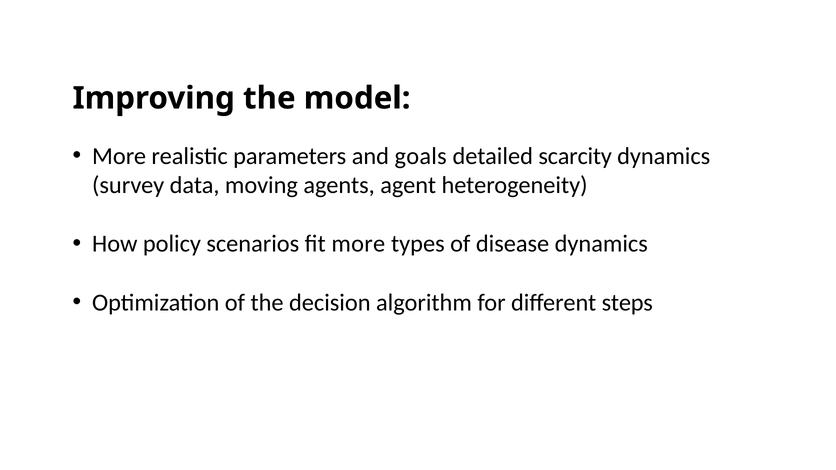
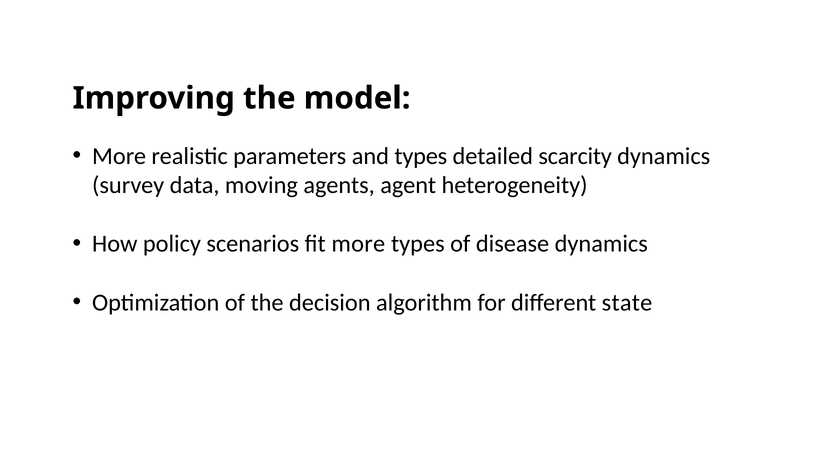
and goals: goals -> types
steps: steps -> state
